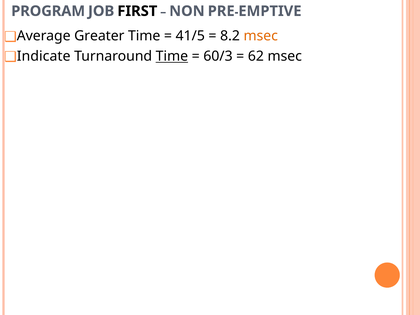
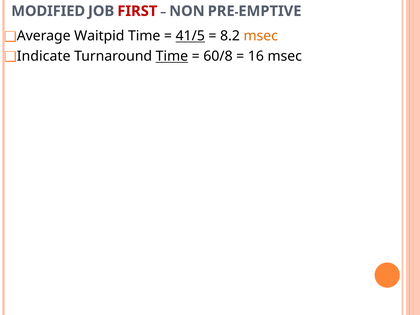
PROGRAM: PROGRAM -> MODIFIED
FIRST colour: black -> red
Greater: Greater -> Waitpid
41/5 underline: none -> present
60/3: 60/3 -> 60/8
62: 62 -> 16
